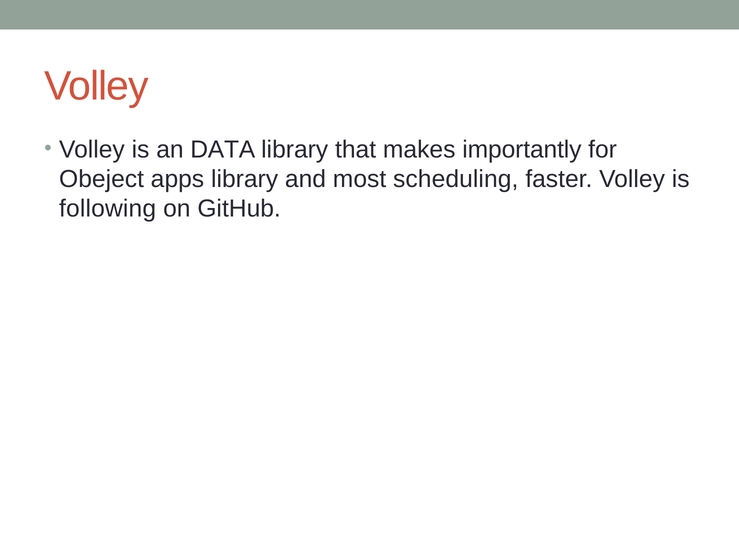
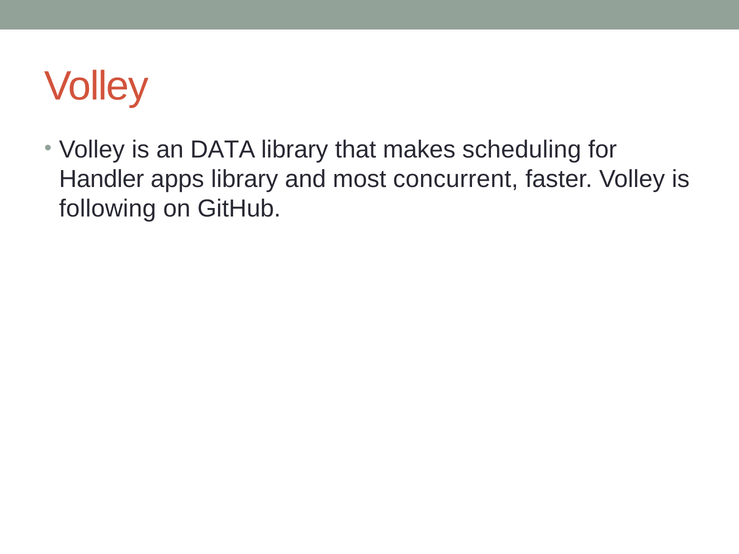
importantly: importantly -> scheduling
Obeject: Obeject -> Handler
scheduling: scheduling -> concurrent
